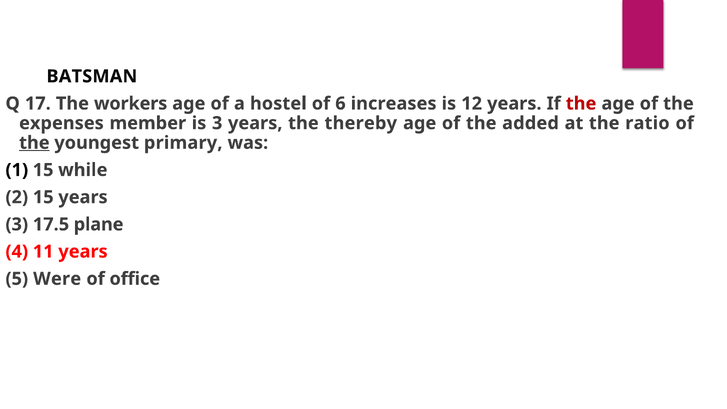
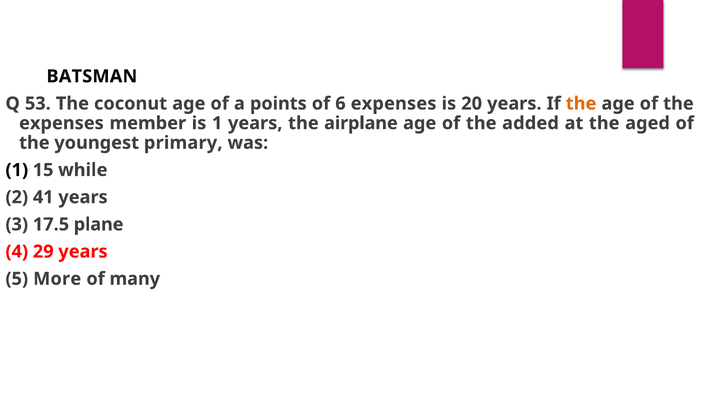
17: 17 -> 53
workers: workers -> coconut
hostel: hostel -> points
6 increases: increases -> expenses
12: 12 -> 20
the at (581, 104) colour: red -> orange
is 3: 3 -> 1
thereby: thereby -> airplane
ratio: ratio -> aged
the at (34, 143) underline: present -> none
15: 15 -> 41
11: 11 -> 29
Were: Were -> More
office: office -> many
